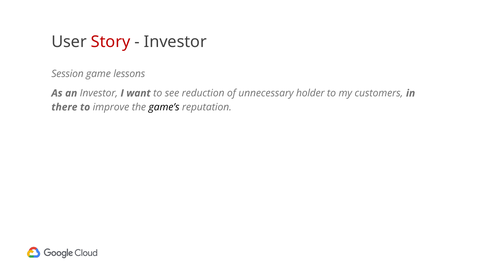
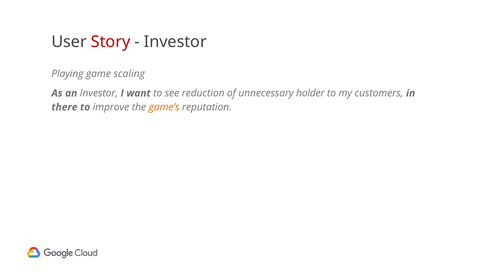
Session: Session -> Playing
lessons: lessons -> scaling
game’s colour: black -> orange
